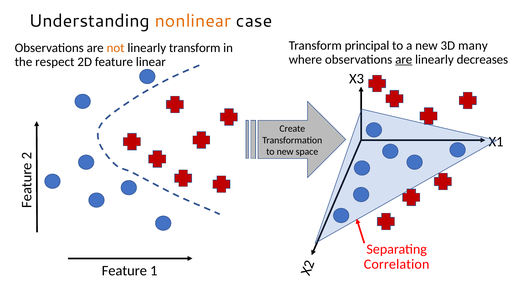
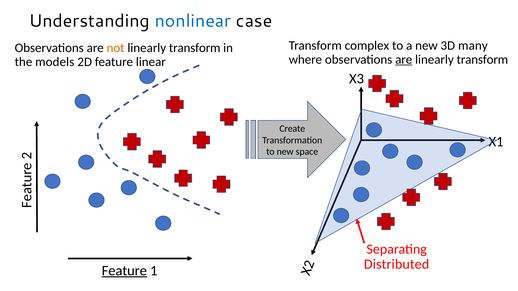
nonlinear colour: orange -> blue
principal: principal -> complex
decreases at (482, 60): decreases -> transform
respect: respect -> models
Correlation: Correlation -> Distributed
Feature at (124, 271) underline: none -> present
